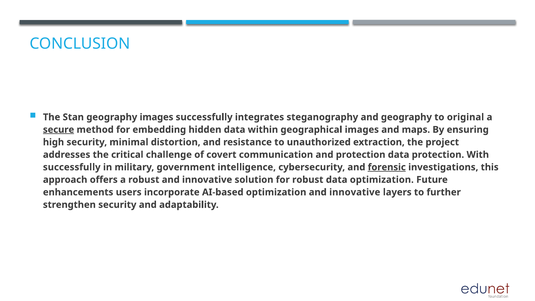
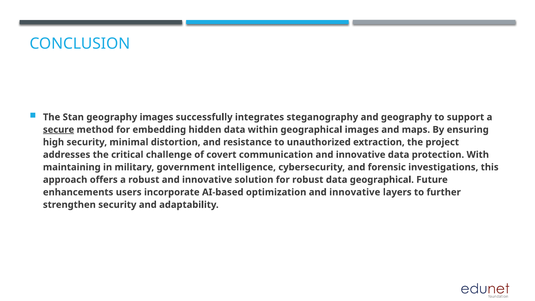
original: original -> support
communication and protection: protection -> innovative
successfully at (72, 167): successfully -> maintaining
forensic underline: present -> none
data optimization: optimization -> geographical
